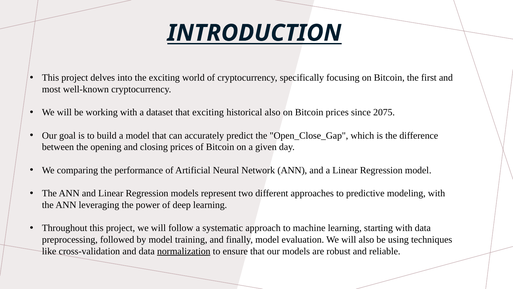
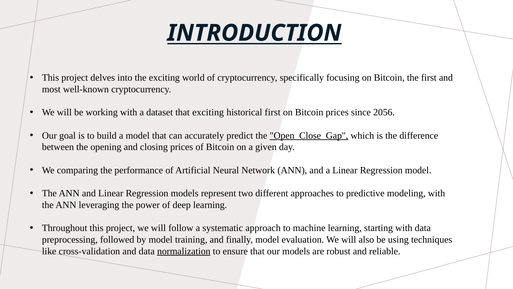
historical also: also -> first
2075: 2075 -> 2056
Open_Close_Gap underline: none -> present
